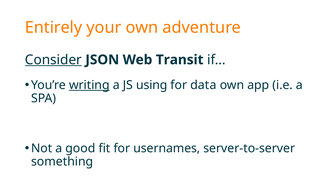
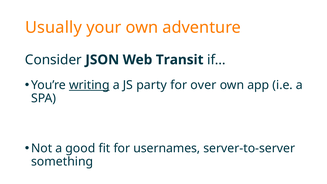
Entirely: Entirely -> Usually
Consider underline: present -> none
using: using -> party
data: data -> over
